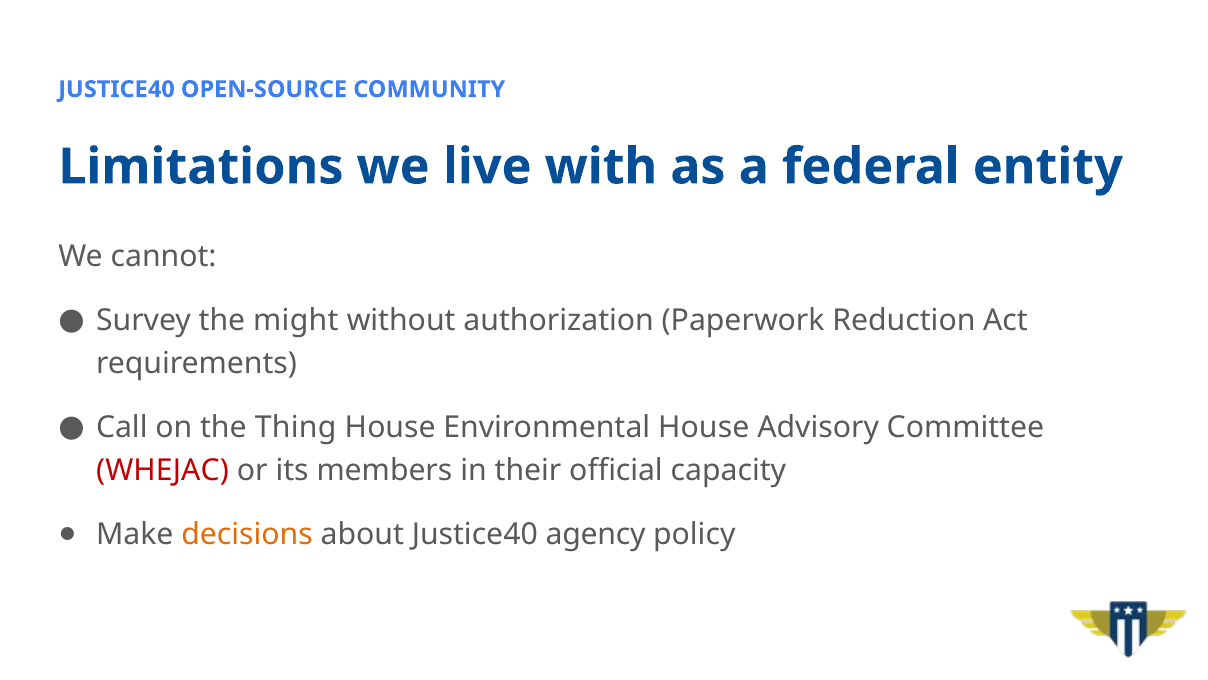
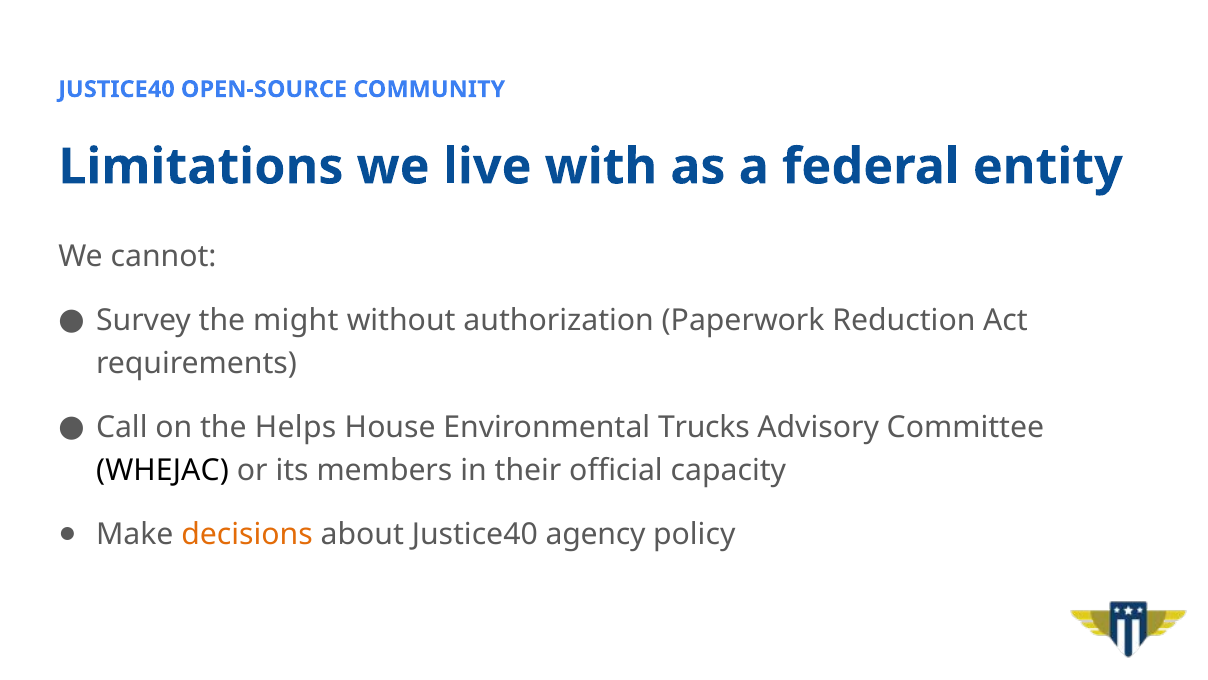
Thing: Thing -> Helps
Environmental House: House -> Trucks
WHEJAC colour: red -> black
